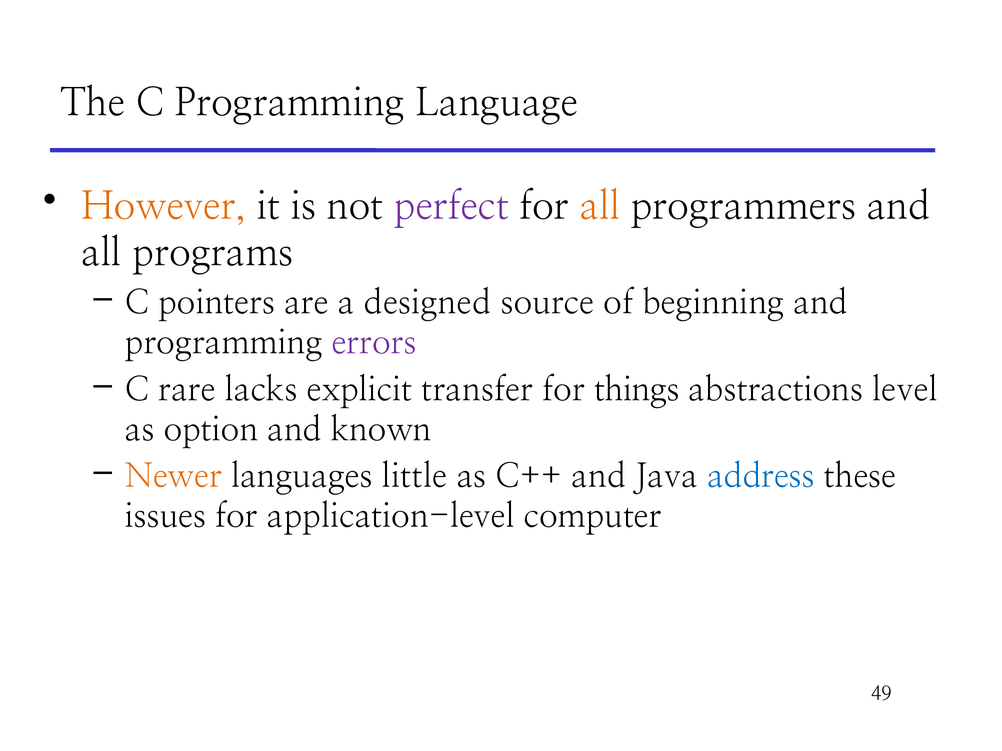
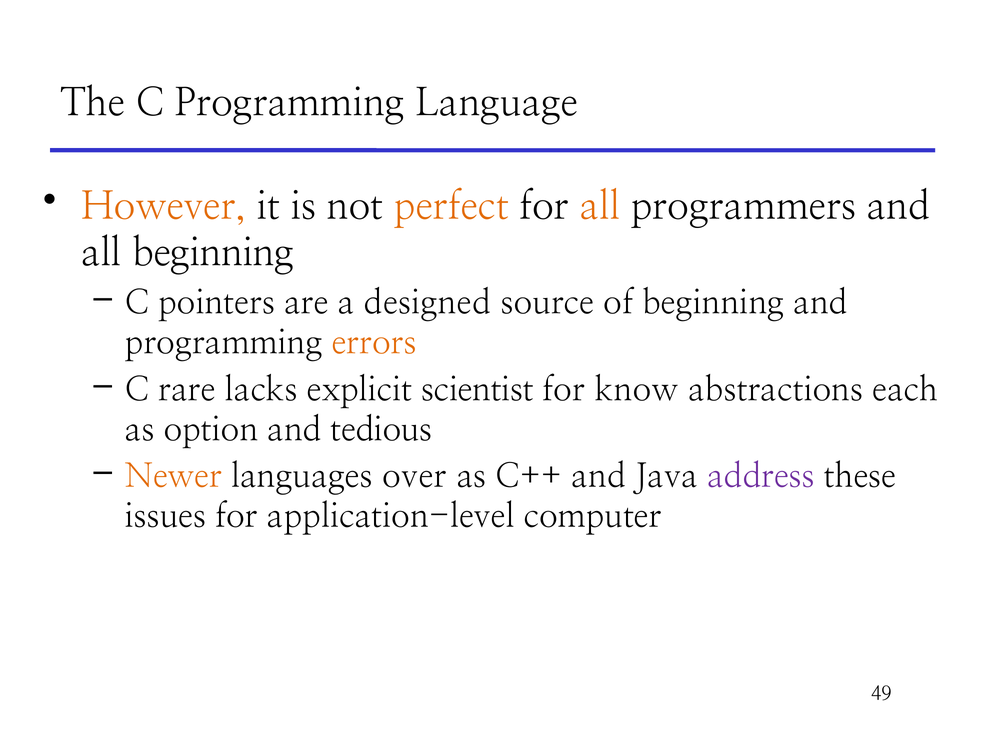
perfect colour: purple -> orange
all programs: programs -> beginning
errors colour: purple -> orange
transfer: transfer -> scientist
things: things -> know
level: level -> each
known: known -> tedious
little: little -> over
address colour: blue -> purple
